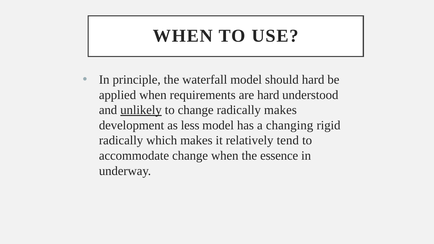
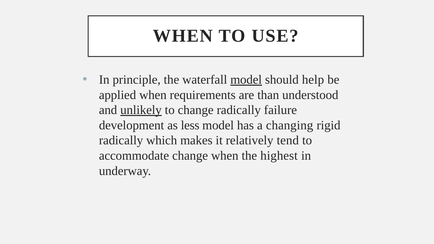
model at (246, 80) underline: none -> present
should hard: hard -> help
are hard: hard -> than
radically makes: makes -> failure
essence: essence -> highest
